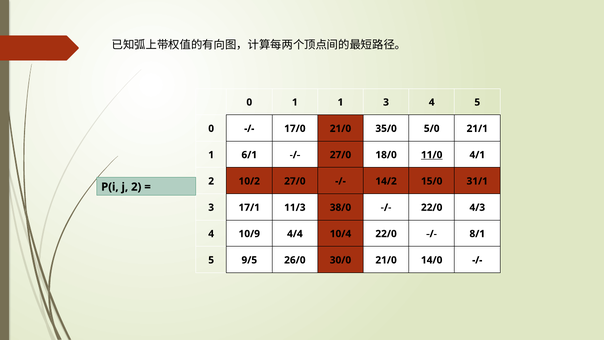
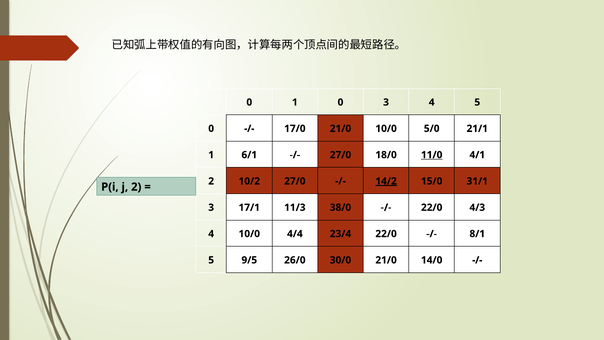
1 1: 1 -> 0
21/0 35/0: 35/0 -> 10/0
14/2 underline: none -> present
4 10/9: 10/9 -> 10/0
10/4: 10/4 -> 23/4
